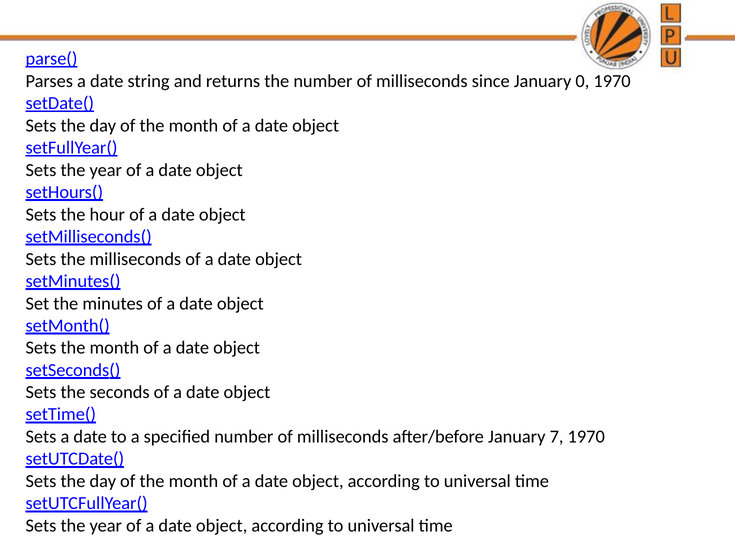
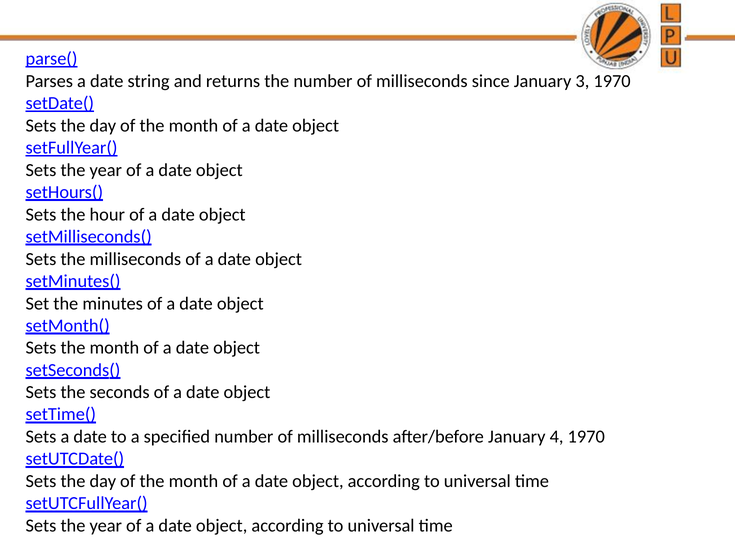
0: 0 -> 3
7: 7 -> 4
